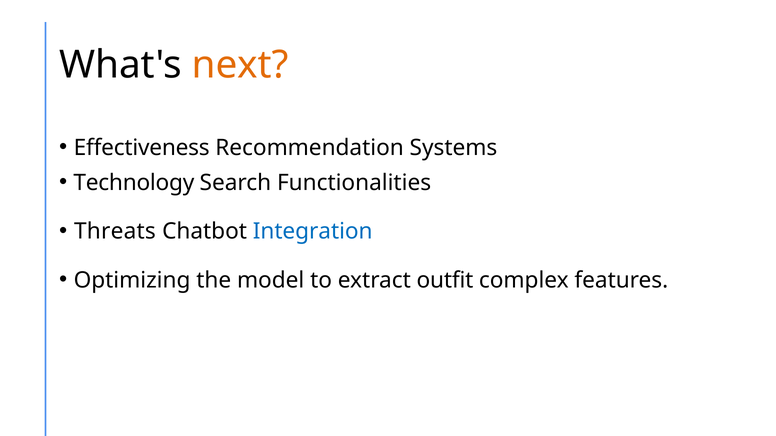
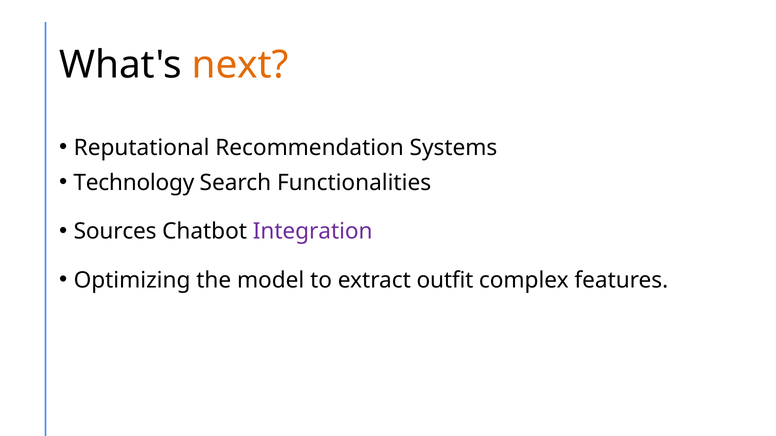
Effectiveness: Effectiveness -> Reputational
Threats: Threats -> Sources
Integration colour: blue -> purple
